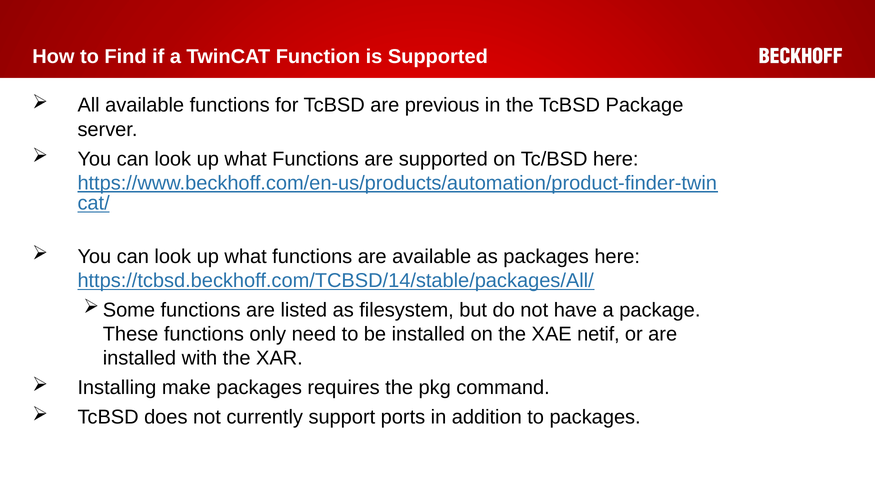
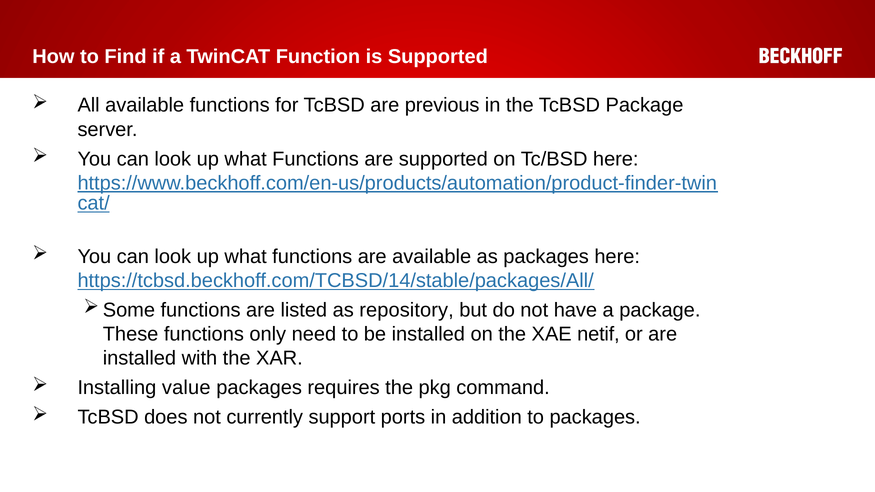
filesystem: filesystem -> repository
make: make -> value
